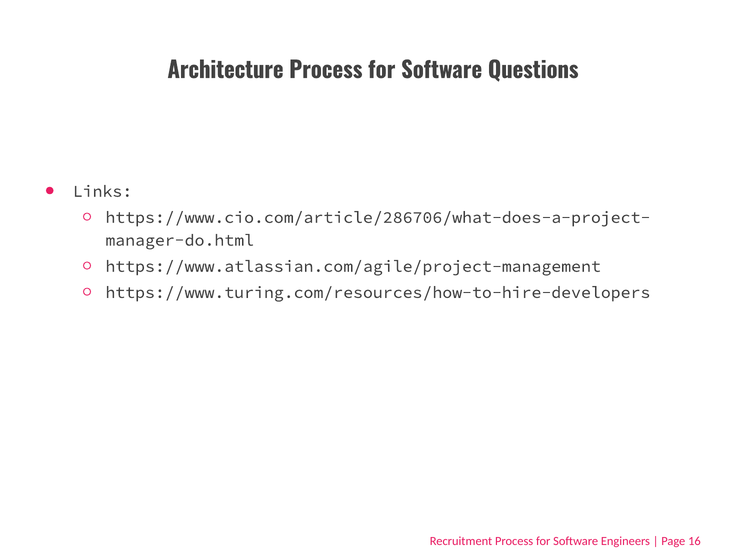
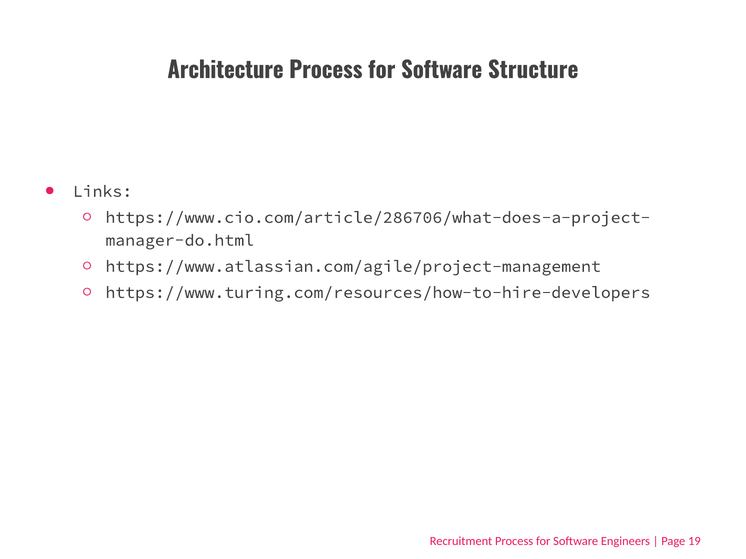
Questions: Questions -> Structure
16: 16 -> 19
